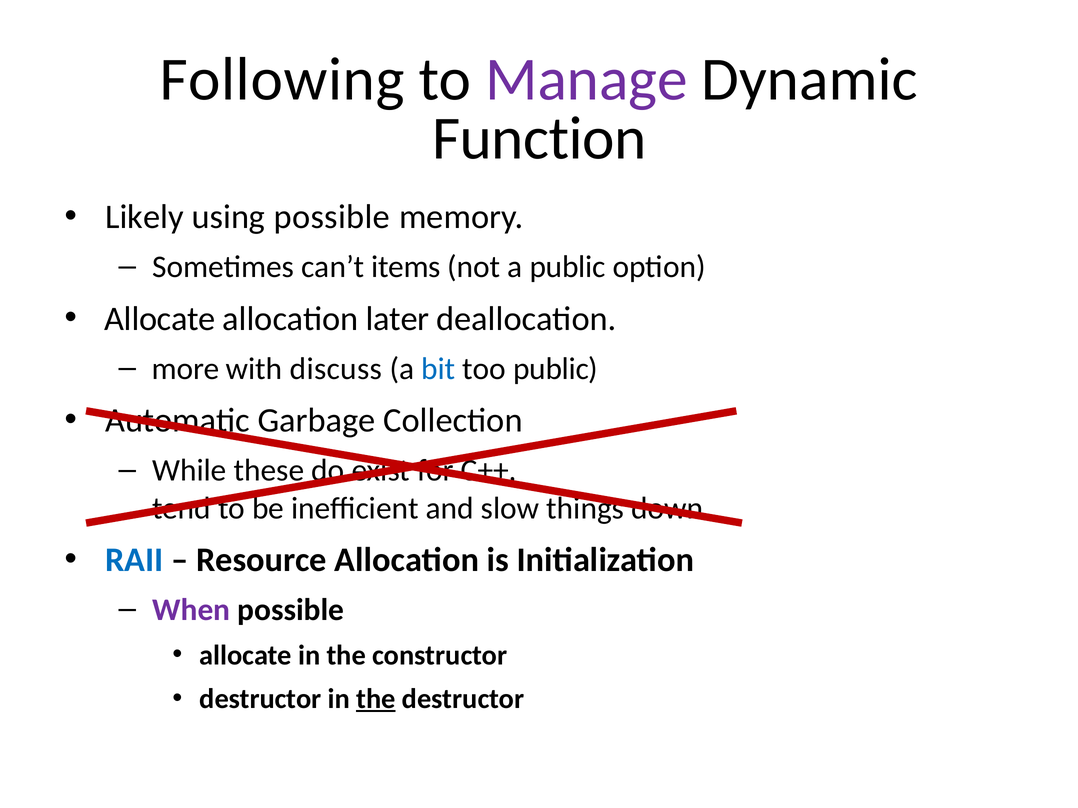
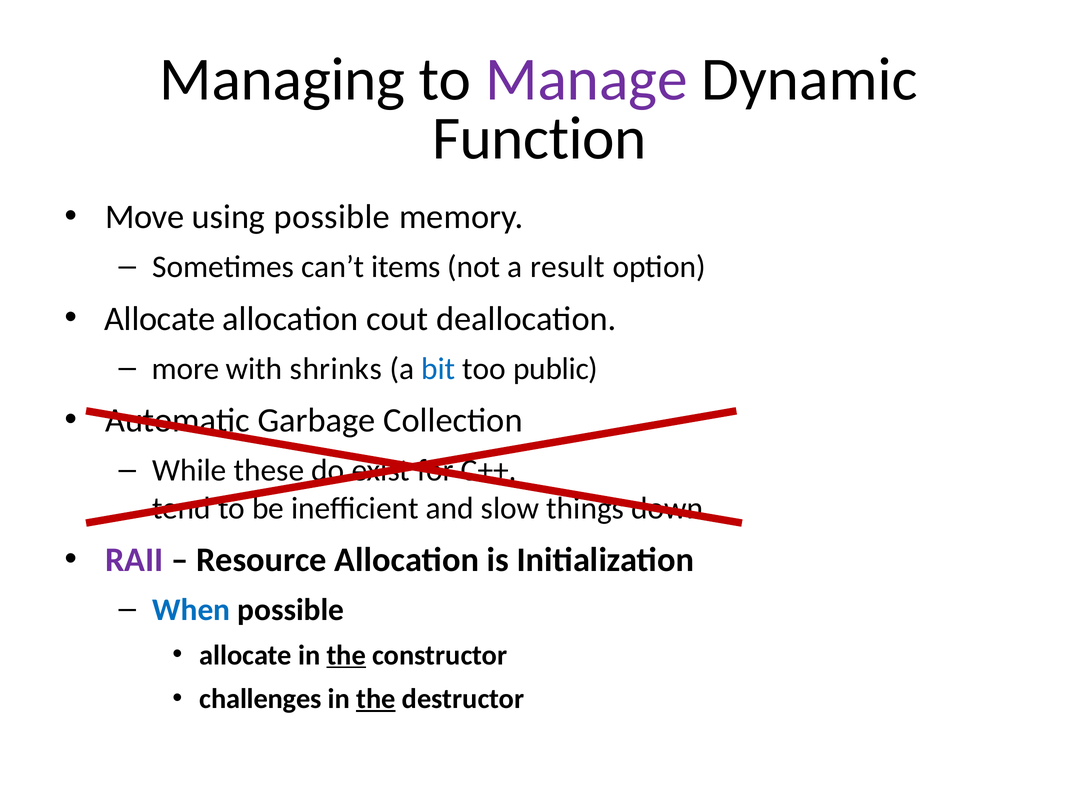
Following: Following -> Managing
Likely: Likely -> Move
a public: public -> result
later: later -> cout
discuss: discuss -> shrinks
RAII colour: blue -> purple
When colour: purple -> blue
the at (346, 656) underline: none -> present
destructor at (260, 699): destructor -> challenges
